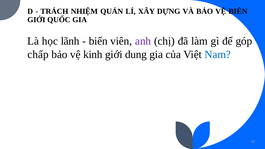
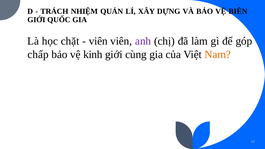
lãnh: lãnh -> chặt
biển at (98, 41): biển -> viên
dung: dung -> cùng
Nam colour: blue -> orange
